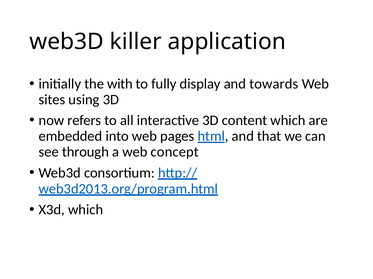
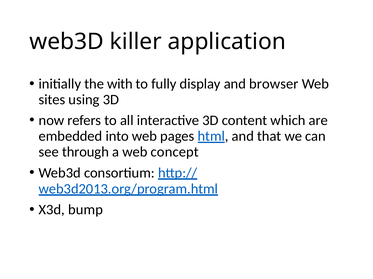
towards: towards -> browser
X3d which: which -> bump
